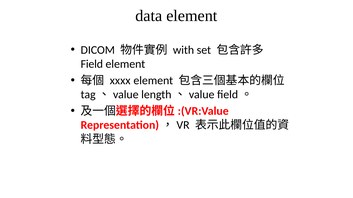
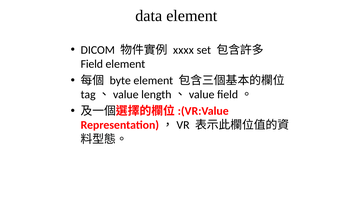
with: with -> xxxx
xxxx: xxxx -> byte
